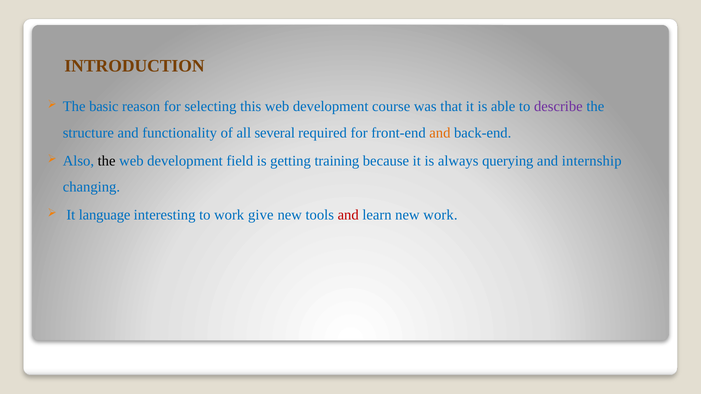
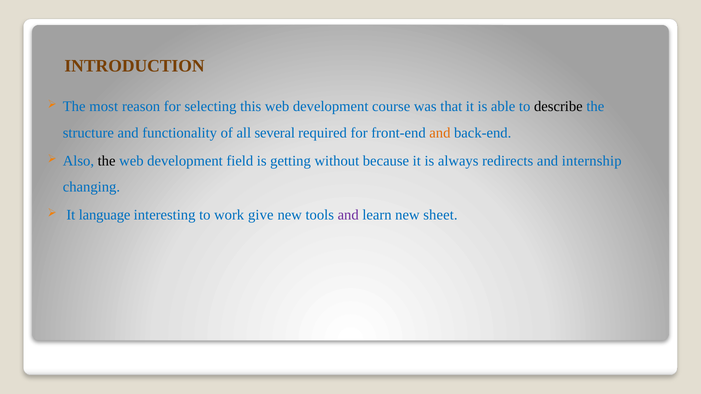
basic: basic -> most
describe colour: purple -> black
getting training: training -> without
querying: querying -> redirects
and at (348, 215) colour: red -> purple
new work: work -> sheet
